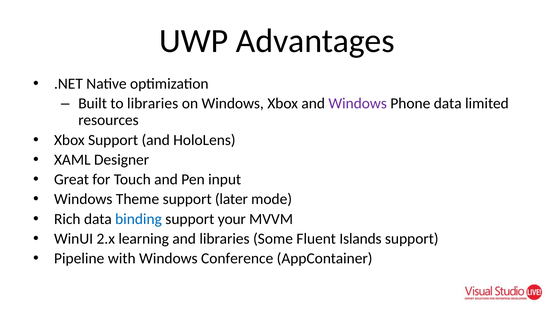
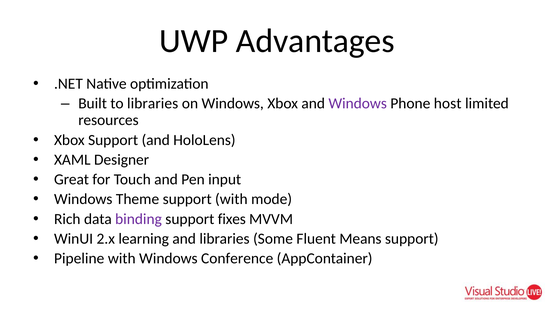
Phone data: data -> host
support later: later -> with
binding colour: blue -> purple
your: your -> fixes
Islands: Islands -> Means
